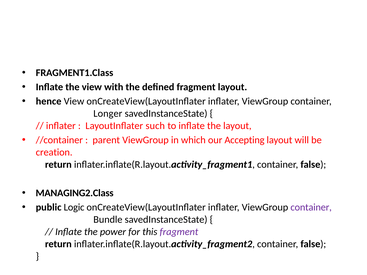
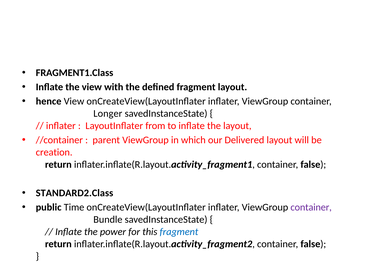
such: such -> from
Accepting: Accepting -> Delivered
MANAGING2.Class: MANAGING2.Class -> STANDARD2.Class
Logic: Logic -> Time
fragment at (179, 232) colour: purple -> blue
